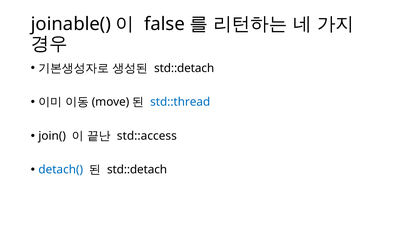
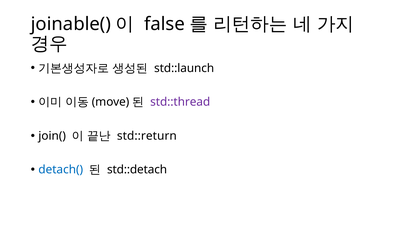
std::detach at (184, 68): std::detach -> std::launch
std::thread colour: blue -> purple
std::access: std::access -> std::return
